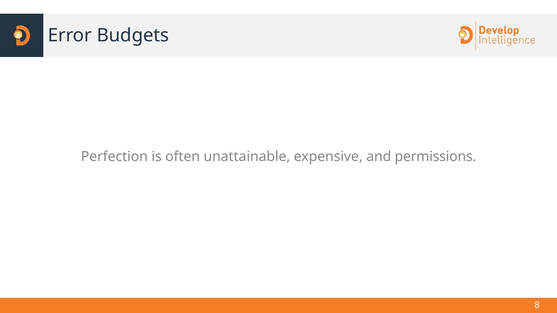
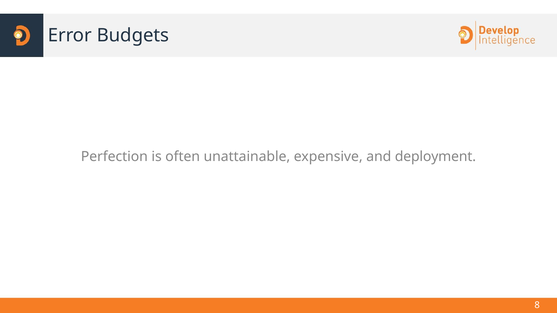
permissions: permissions -> deployment
